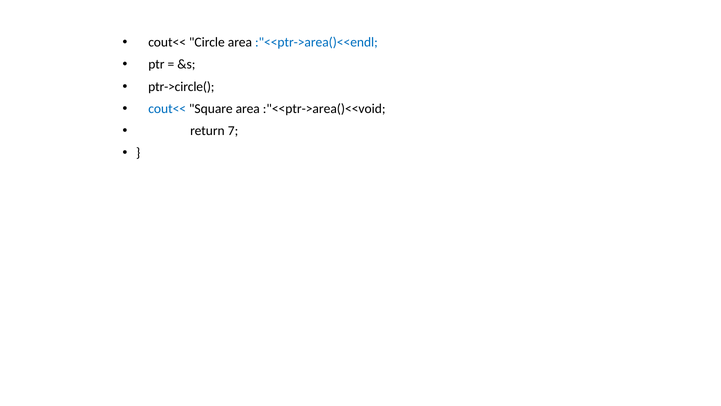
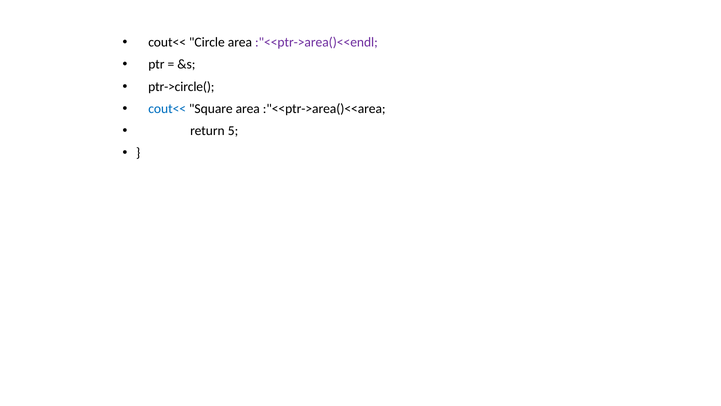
:"<<ptr->area()<<endl colour: blue -> purple
:"<<ptr->area()<<void: :"<<ptr->area()<<void -> :"<<ptr->area()<<area
7: 7 -> 5
